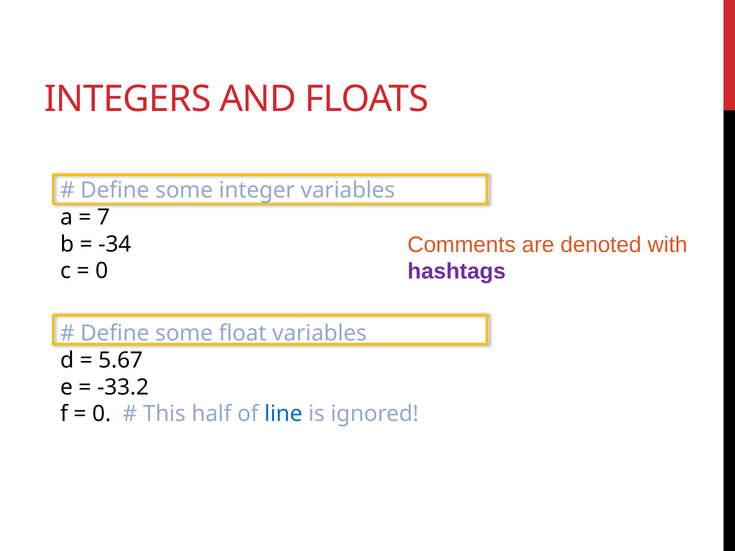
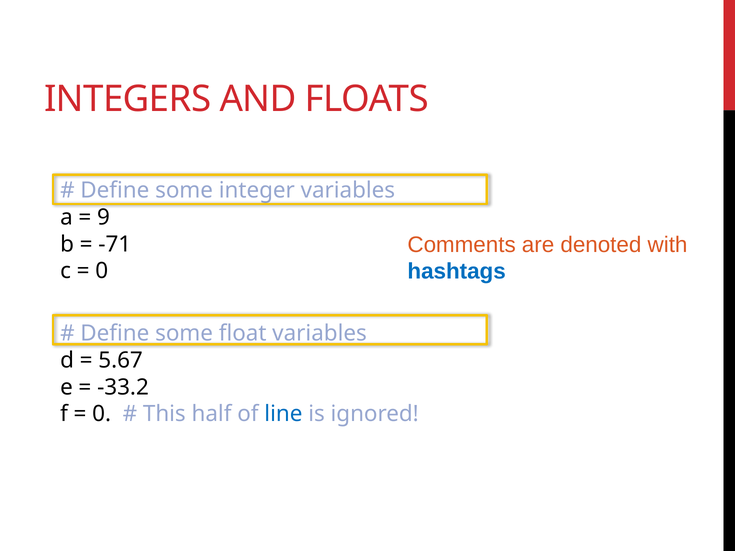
7: 7 -> 9
-34: -34 -> -71
hashtags colour: purple -> blue
